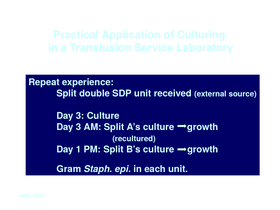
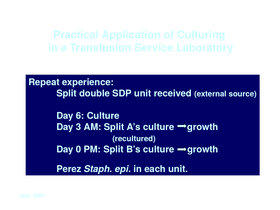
3 at (80, 116): 3 -> 6
1: 1 -> 0
Gram: Gram -> Perez
